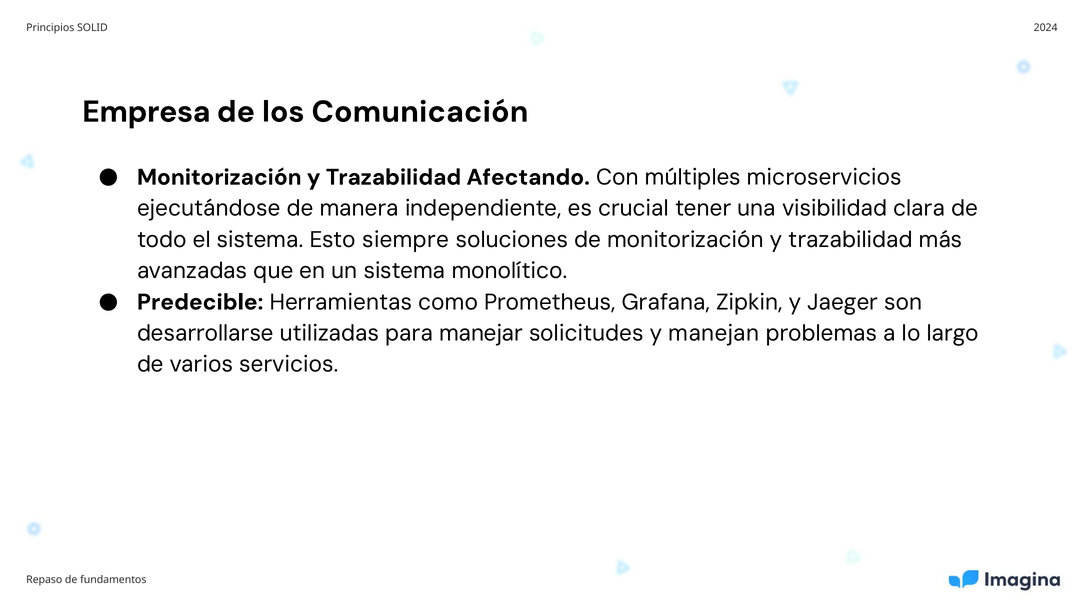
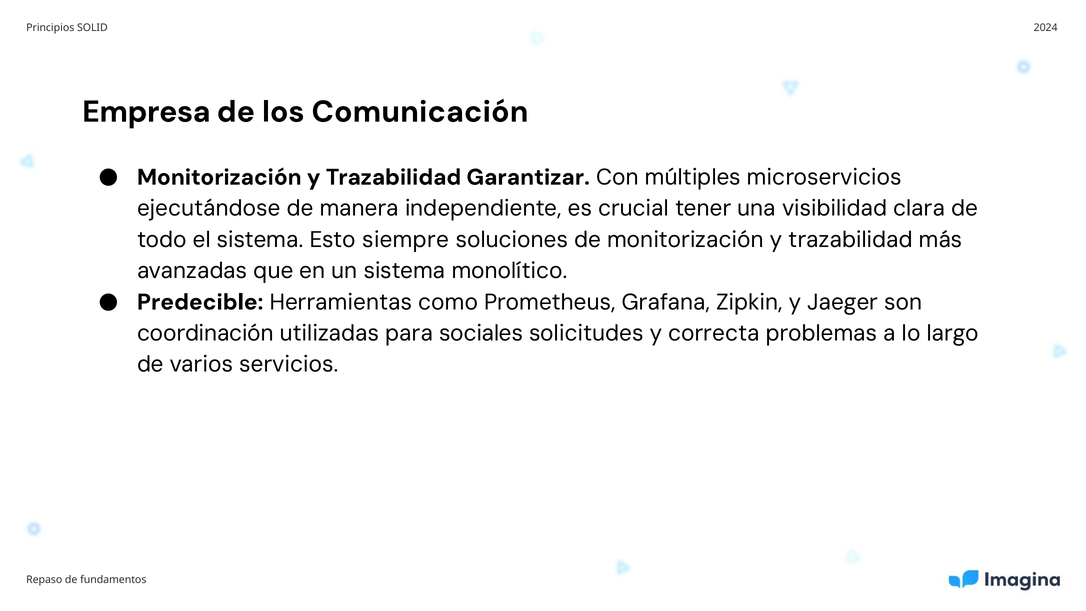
Afectando: Afectando -> Garantizar
desarrollarse: desarrollarse -> coordinación
manejar: manejar -> sociales
manejan: manejan -> correcta
